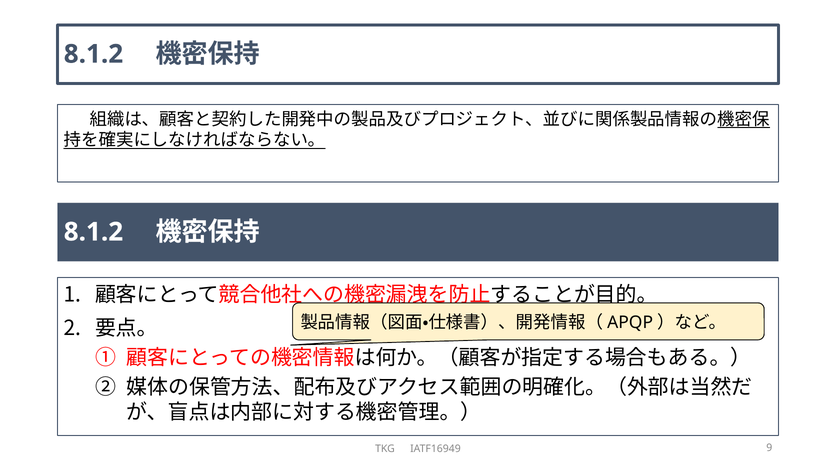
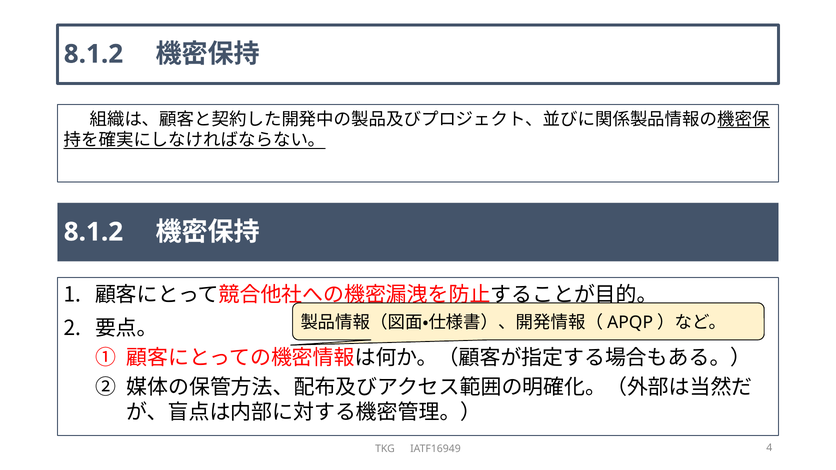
9: 9 -> 4
